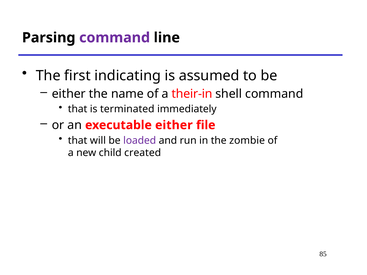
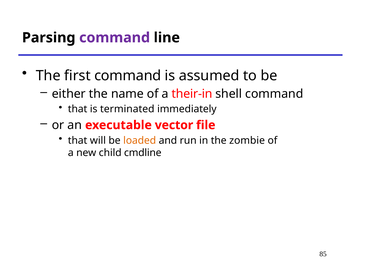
first indicating: indicating -> command
executable either: either -> vector
loaded colour: purple -> orange
created: created -> cmdline
